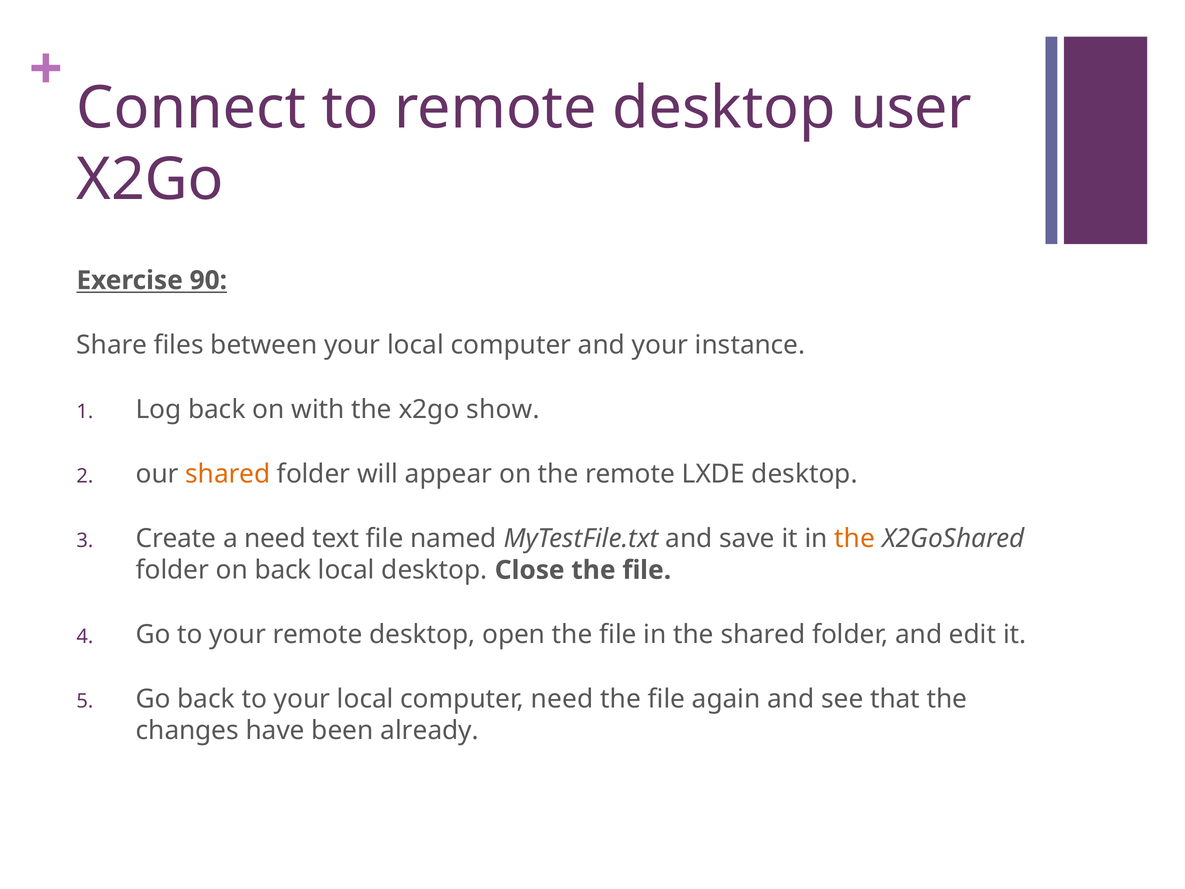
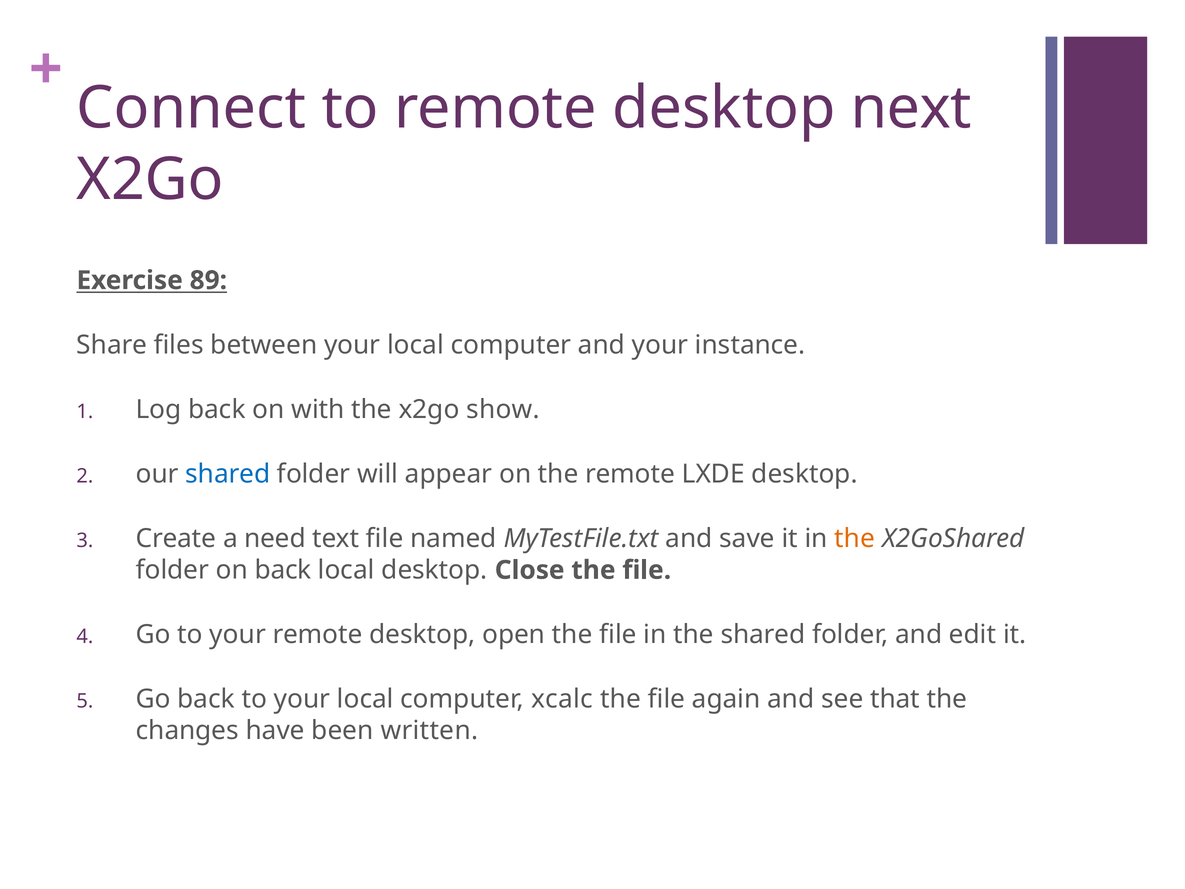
user: user -> next
90: 90 -> 89
shared at (228, 474) colour: orange -> blue
computer need: need -> xcalc
already: already -> written
